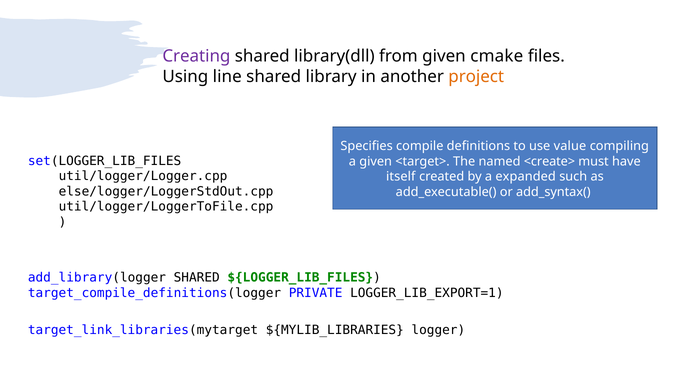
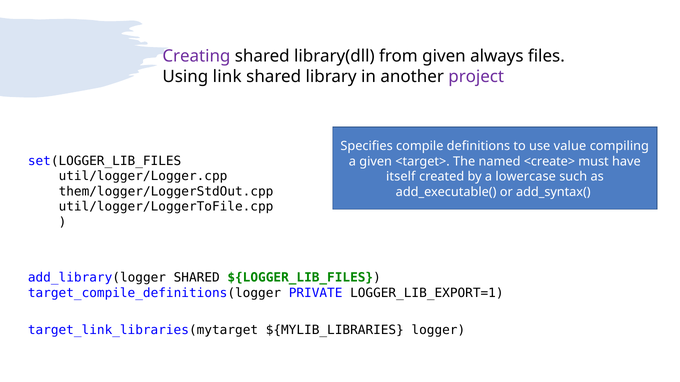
cmake: cmake -> always
line: line -> link
project colour: orange -> purple
expanded: expanded -> lowercase
else/logger/LoggerStdOut.cpp: else/logger/LoggerStdOut.cpp -> them/logger/LoggerStdOut.cpp
